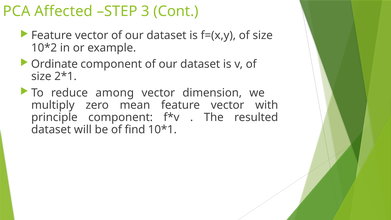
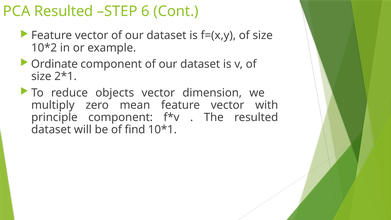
PCA Affected: Affected -> Resulted
3: 3 -> 6
among: among -> objects
